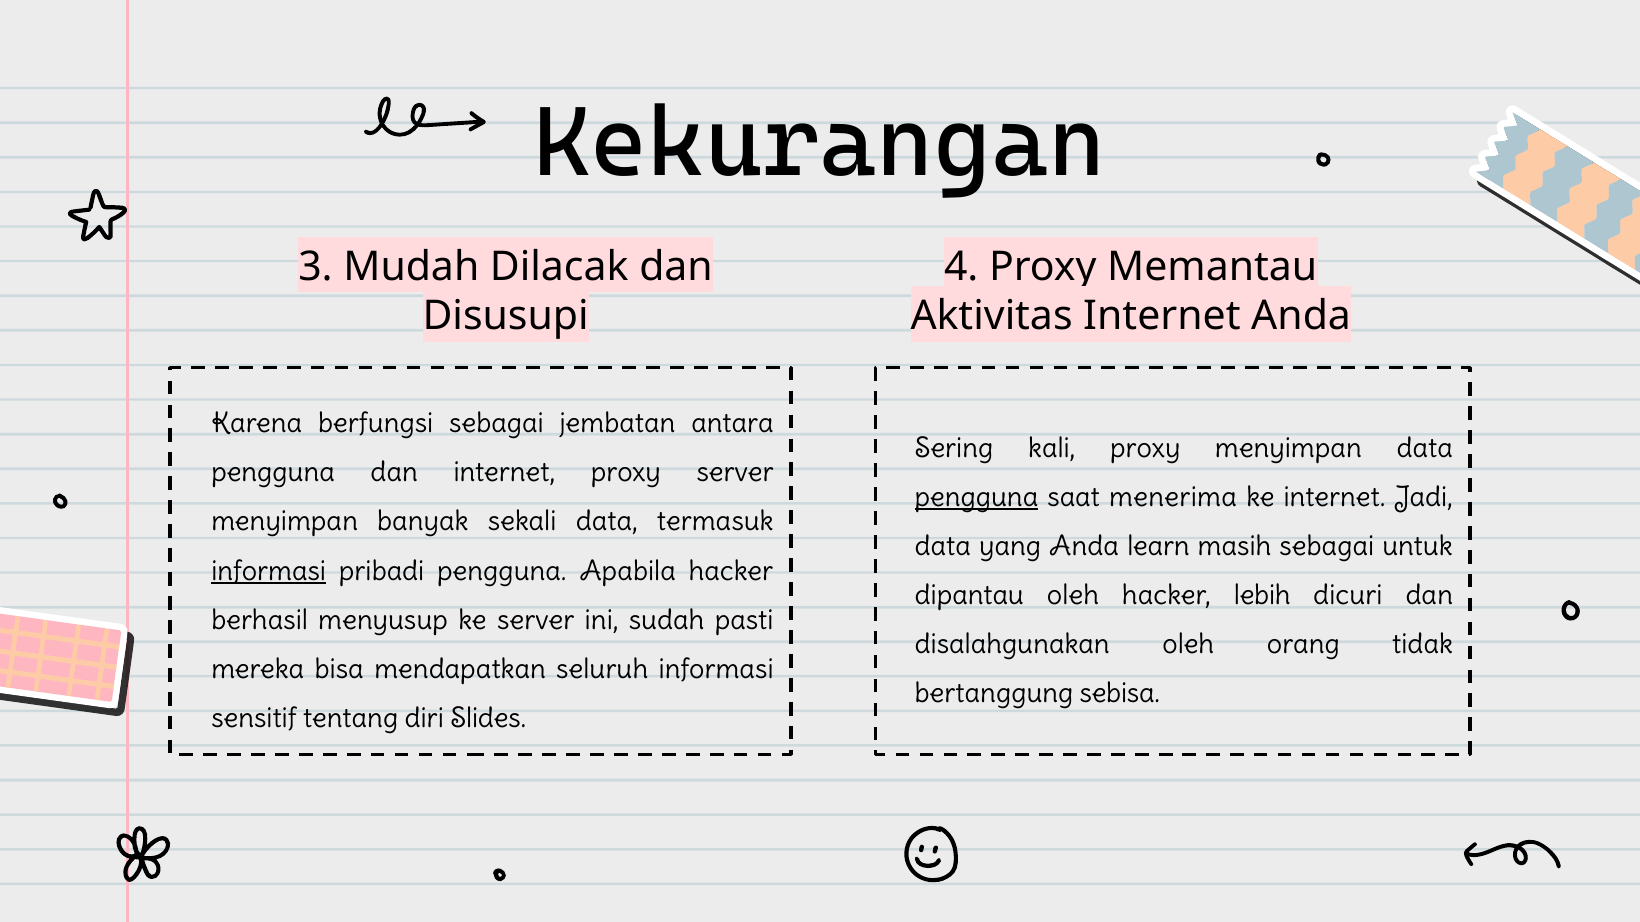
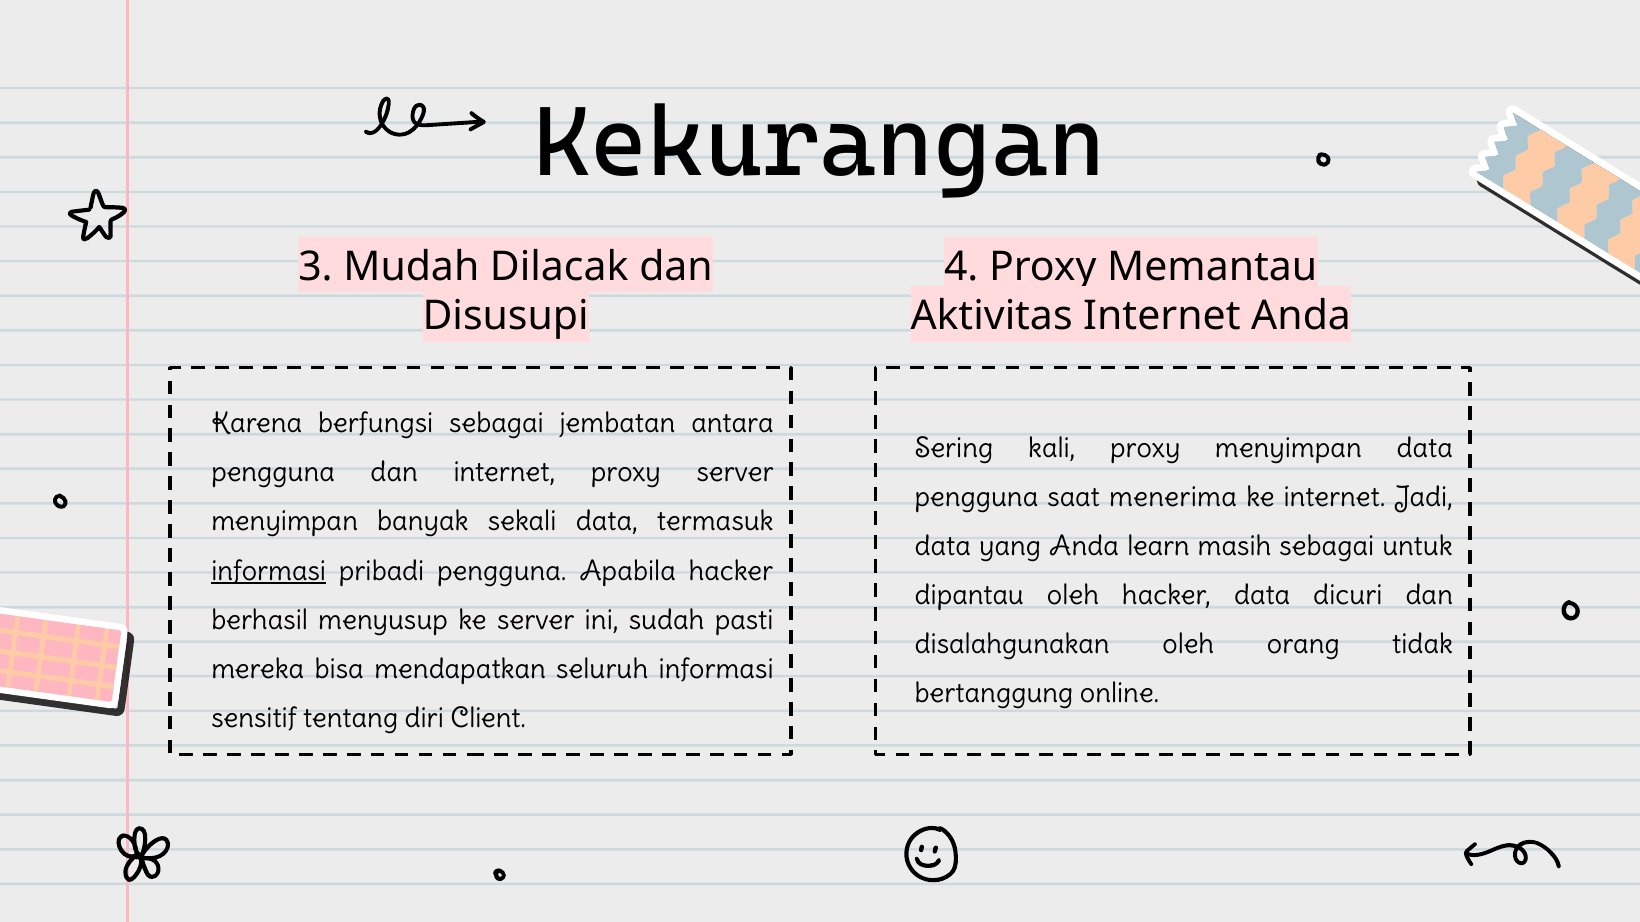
pengguna at (977, 498) underline: present -> none
hacker lebih: lebih -> data
sebisa: sebisa -> online
Slides: Slides -> Client
